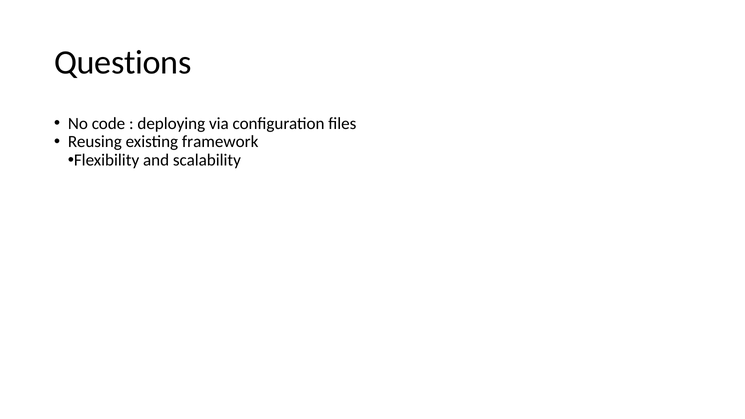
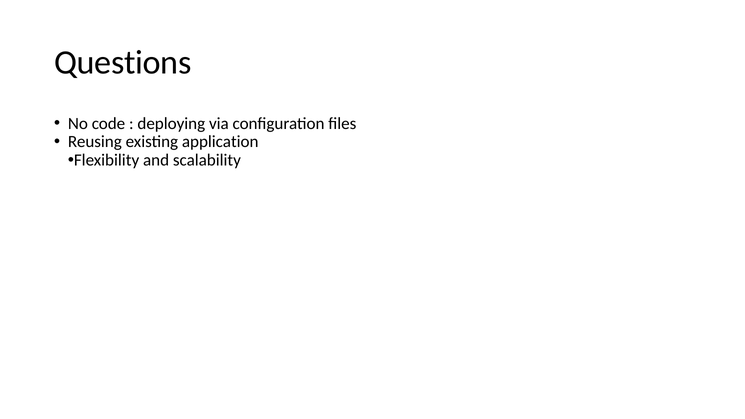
framework: framework -> application
